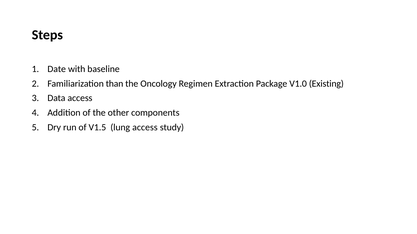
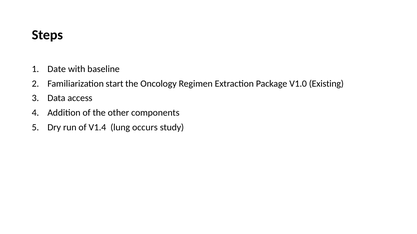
than: than -> start
V1.5: V1.5 -> V1.4
lung access: access -> occurs
